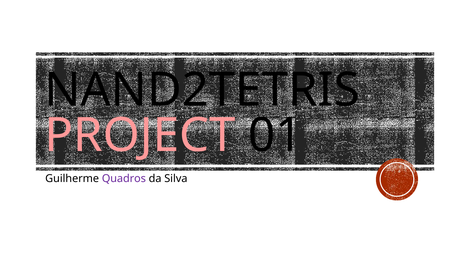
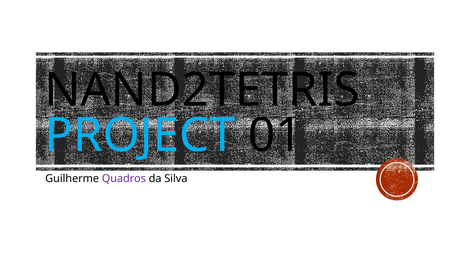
PROJECT colour: pink -> light blue
